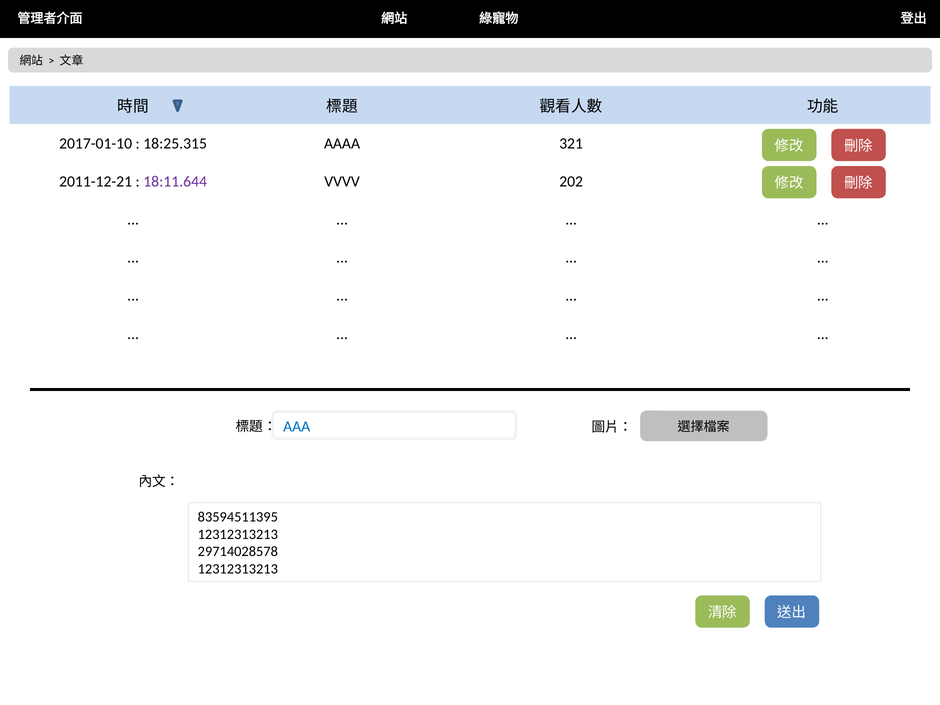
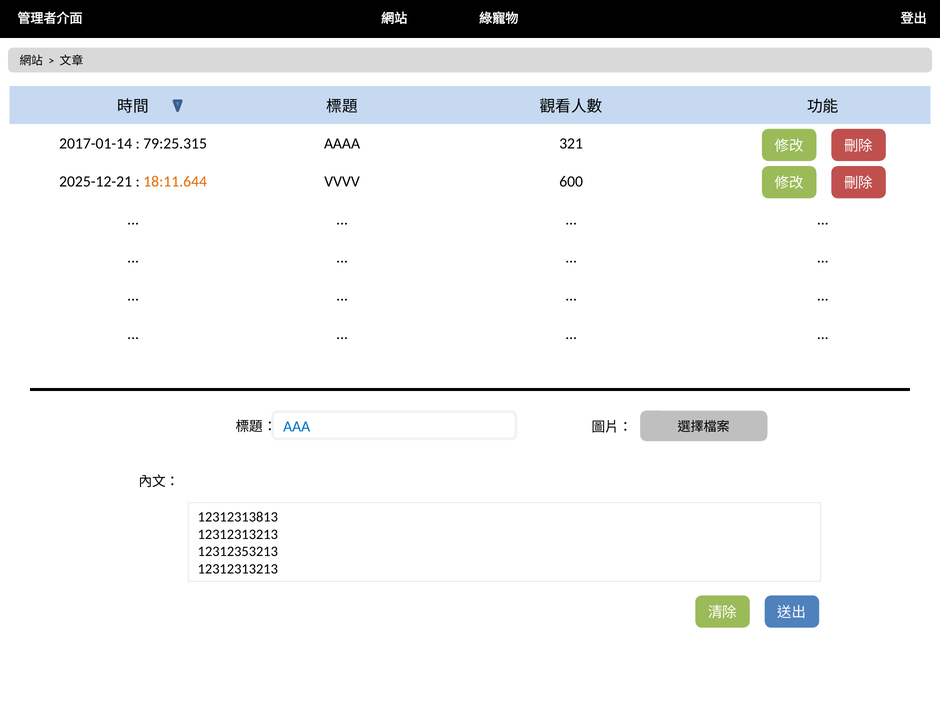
2017-01-10: 2017-01-10 -> 2017-01-14
18:25.315: 18:25.315 -> 79:25.315
2011-12-21: 2011-12-21 -> 2025-12-21
18:11.644 colour: purple -> orange
202: 202 -> 600
83594511395: 83594511395 -> 12312313813
29714028578: 29714028578 -> 12312353213
